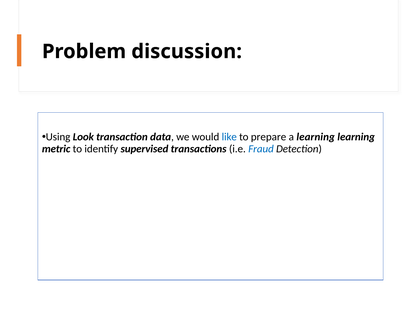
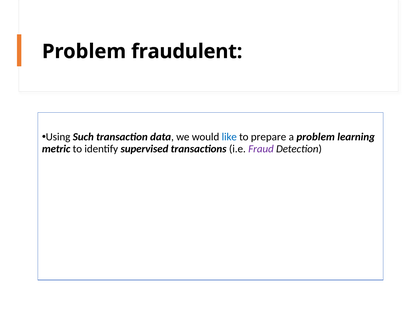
discussion: discussion -> fraudulent
Look: Look -> Such
a learning: learning -> problem
Fraud colour: blue -> purple
